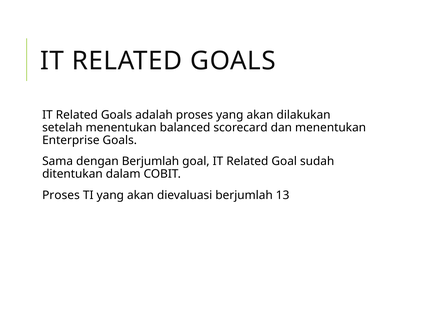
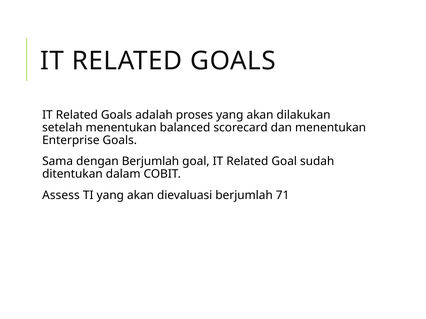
Proses at (61, 195): Proses -> Assess
13: 13 -> 71
